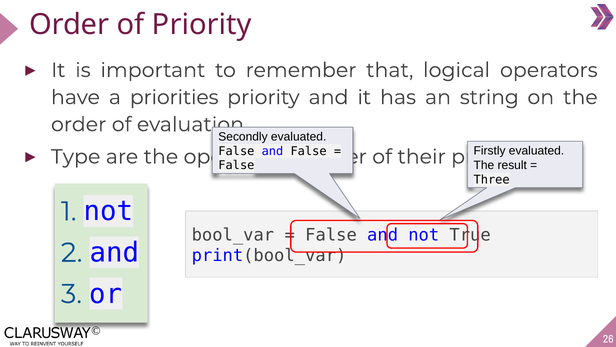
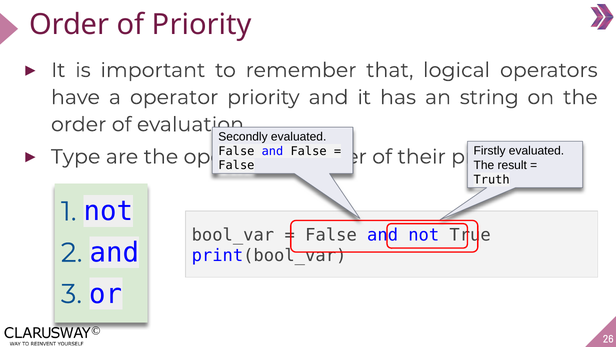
a priorities: priorities -> operator
Three: Three -> Truth
